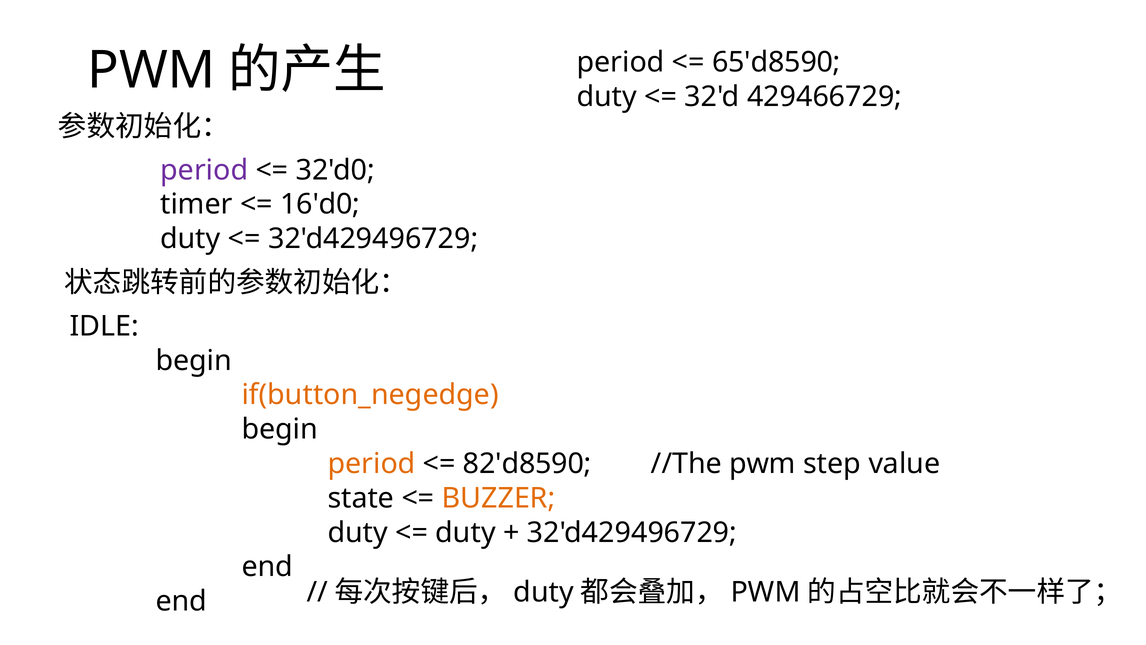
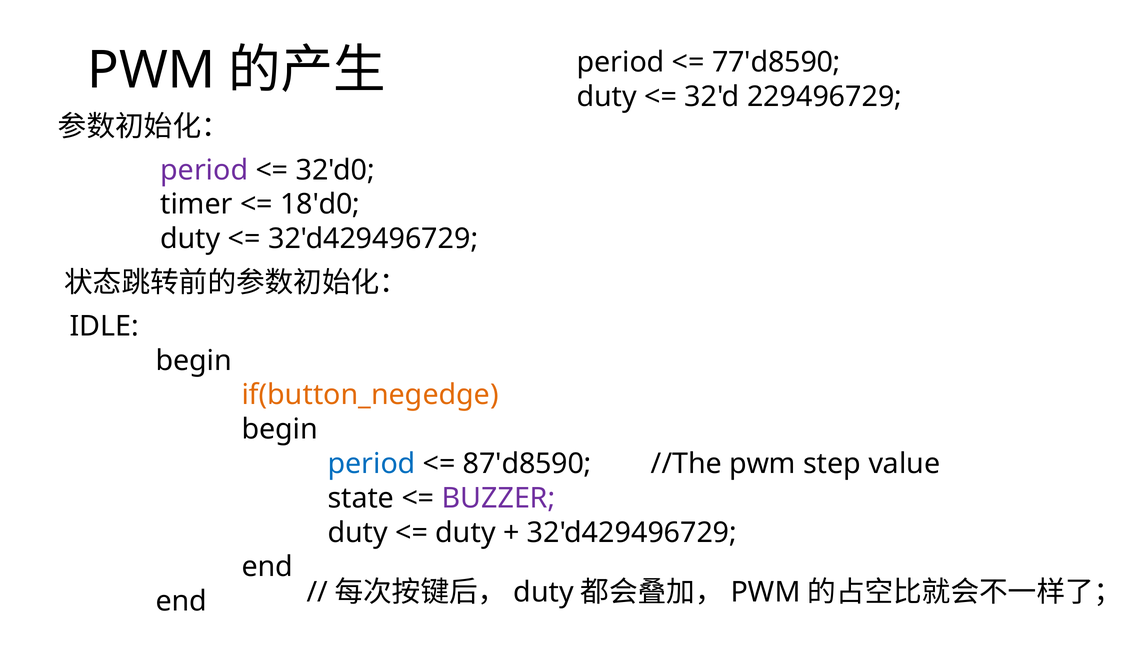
65'd8590: 65'd8590 -> 77'd8590
429466729: 429466729 -> 229496729
16'd0: 16'd0 -> 18'd0
period at (371, 463) colour: orange -> blue
82'd8590: 82'd8590 -> 87'd8590
BUZZER colour: orange -> purple
